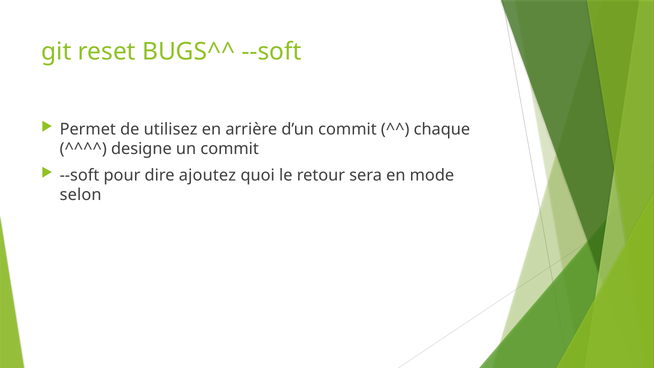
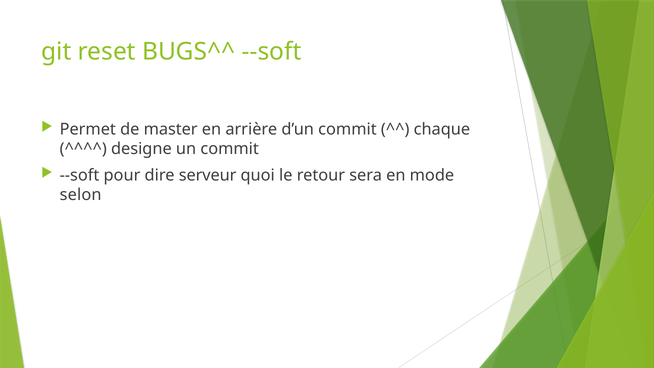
utilisez: utilisez -> master
ajoutez: ajoutez -> serveur
